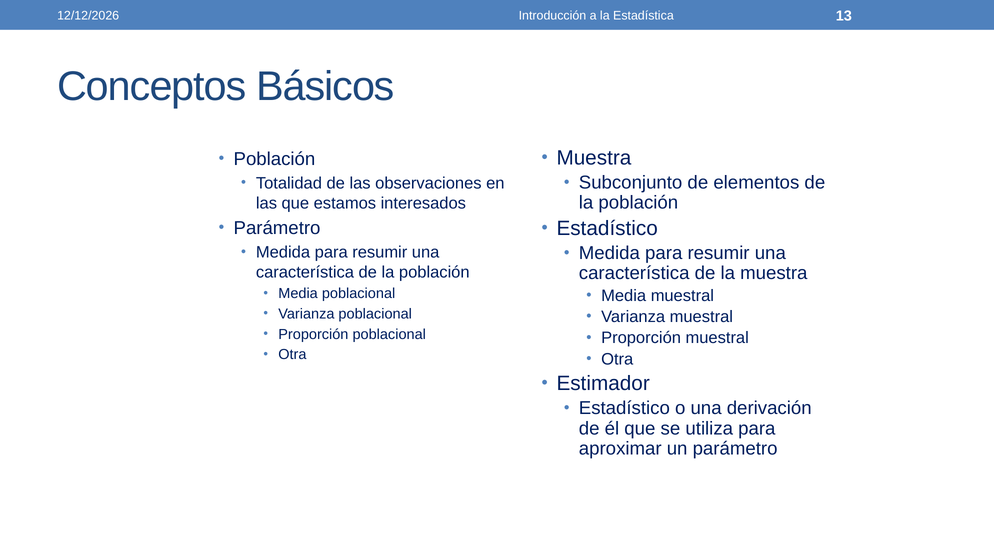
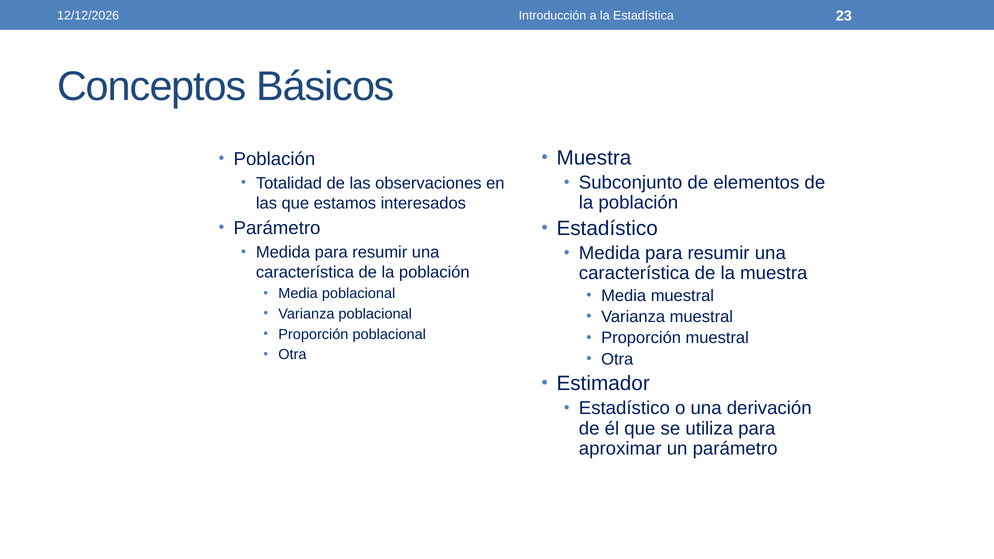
13: 13 -> 23
